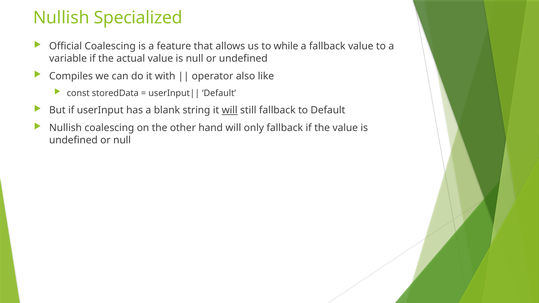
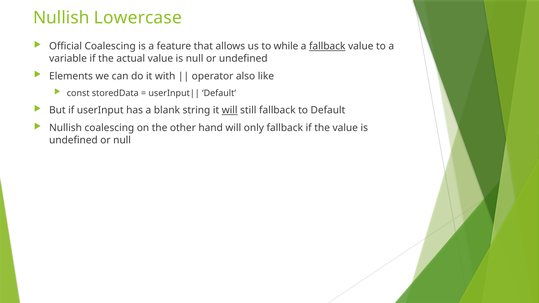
Specialized: Specialized -> Lowercase
fallback at (327, 46) underline: none -> present
Compiles: Compiles -> Elements
